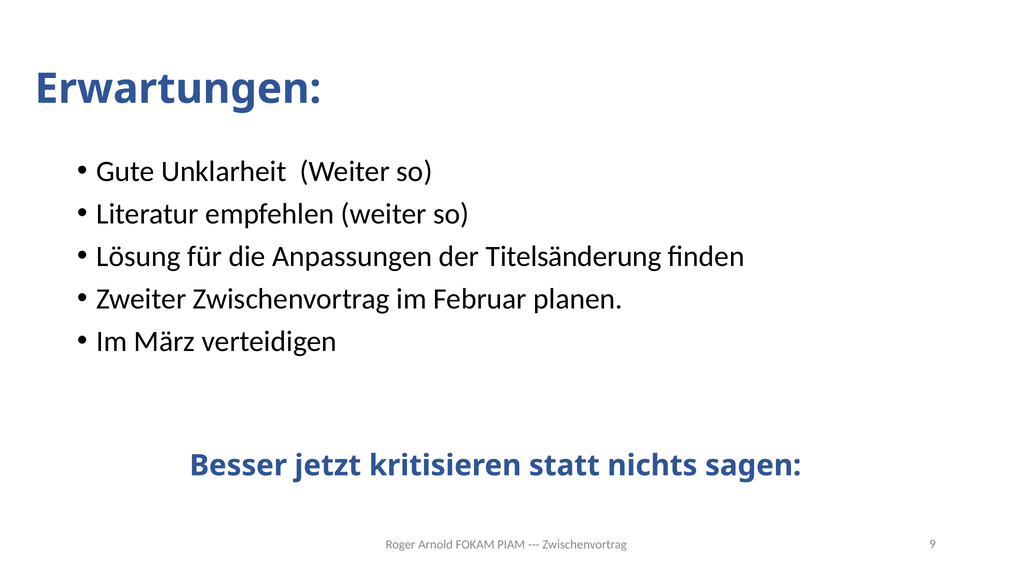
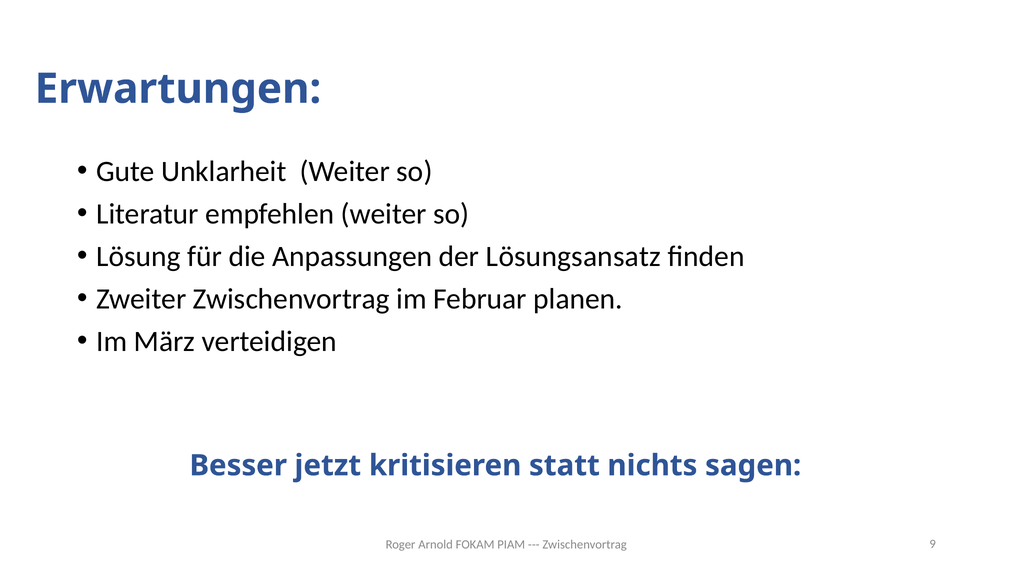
Titelsänderung: Titelsänderung -> Lösungsansatz
